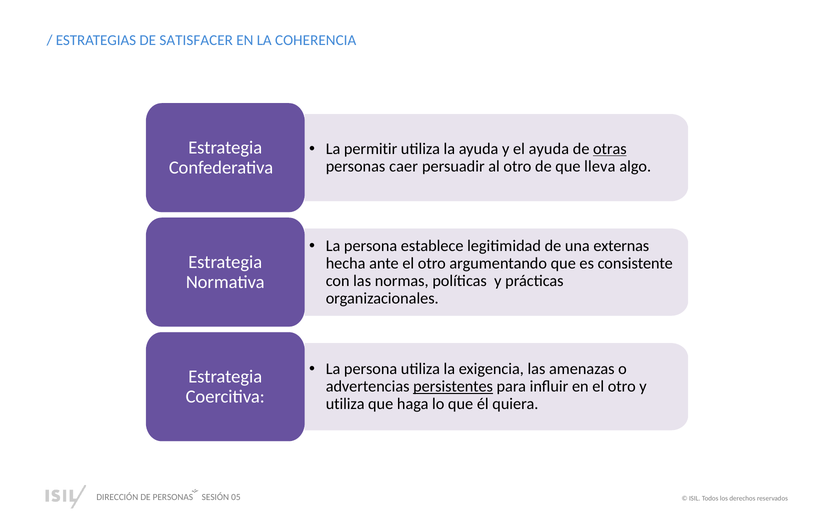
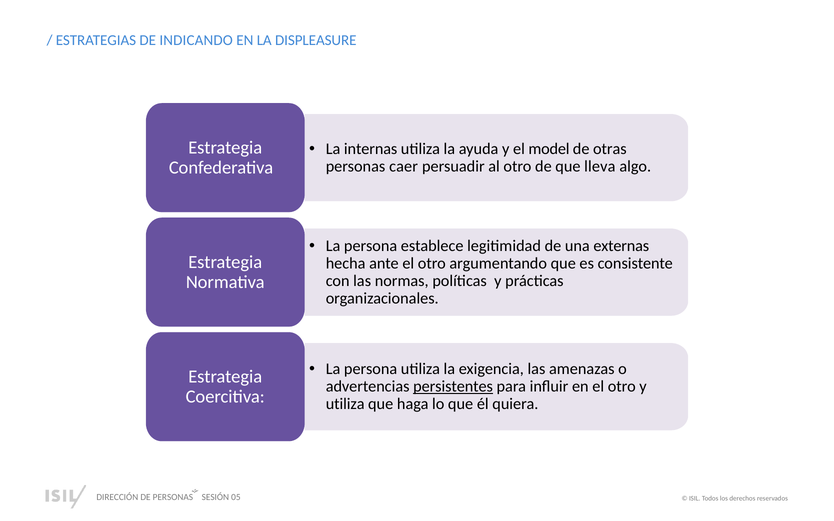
SATISFACER: SATISFACER -> INDICANDO
COHERENCIA: COHERENCIA -> DISPLEASURE
permitir: permitir -> internas
el ayuda: ayuda -> model
otras underline: present -> none
